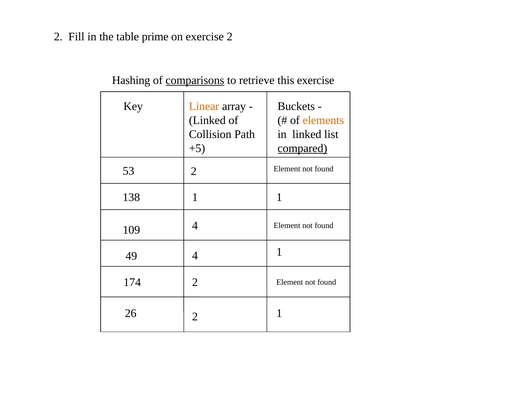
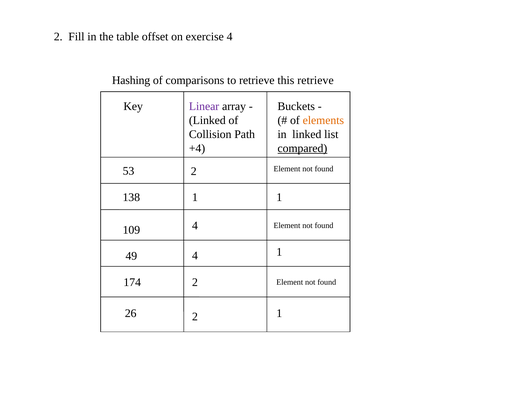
prime: prime -> offset
exercise 2: 2 -> 4
comparisons underline: present -> none
this exercise: exercise -> retrieve
Linear colour: orange -> purple
+5: +5 -> +4
